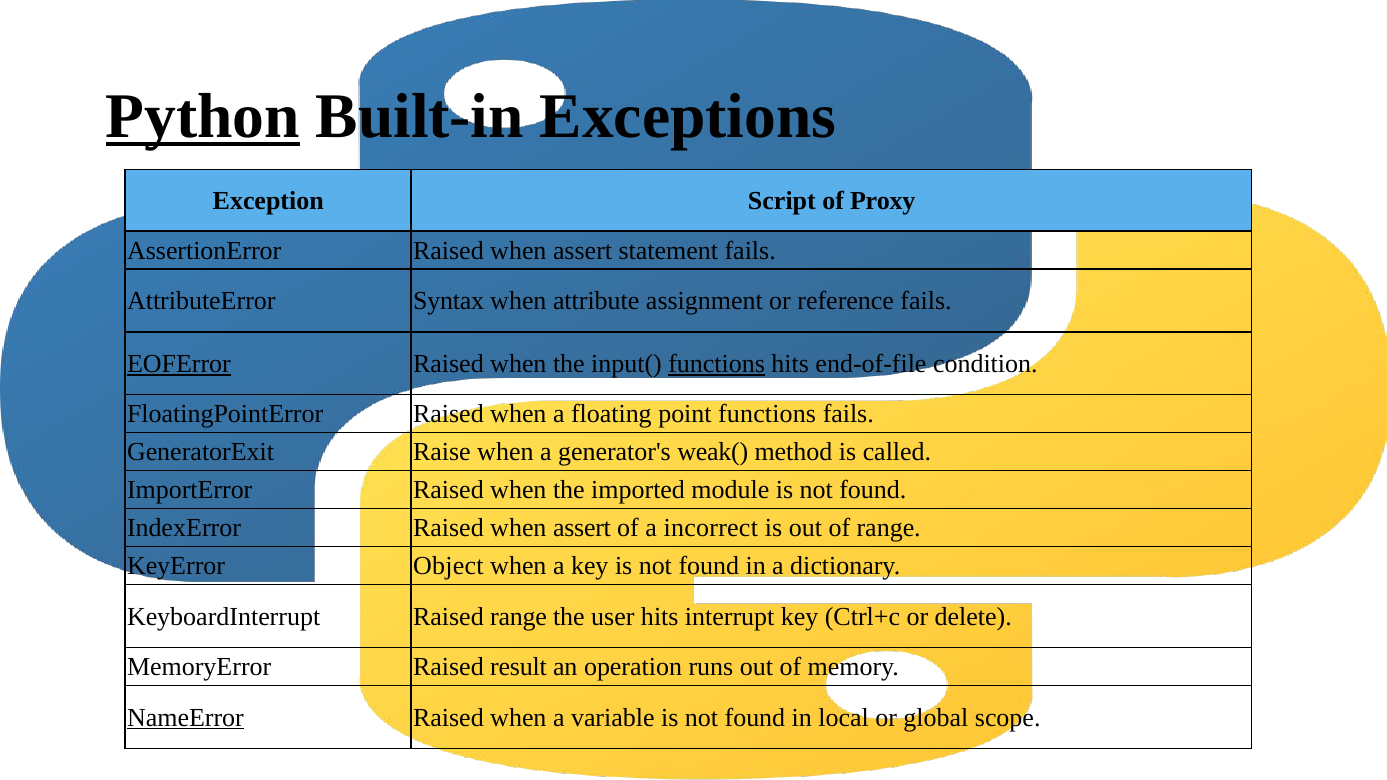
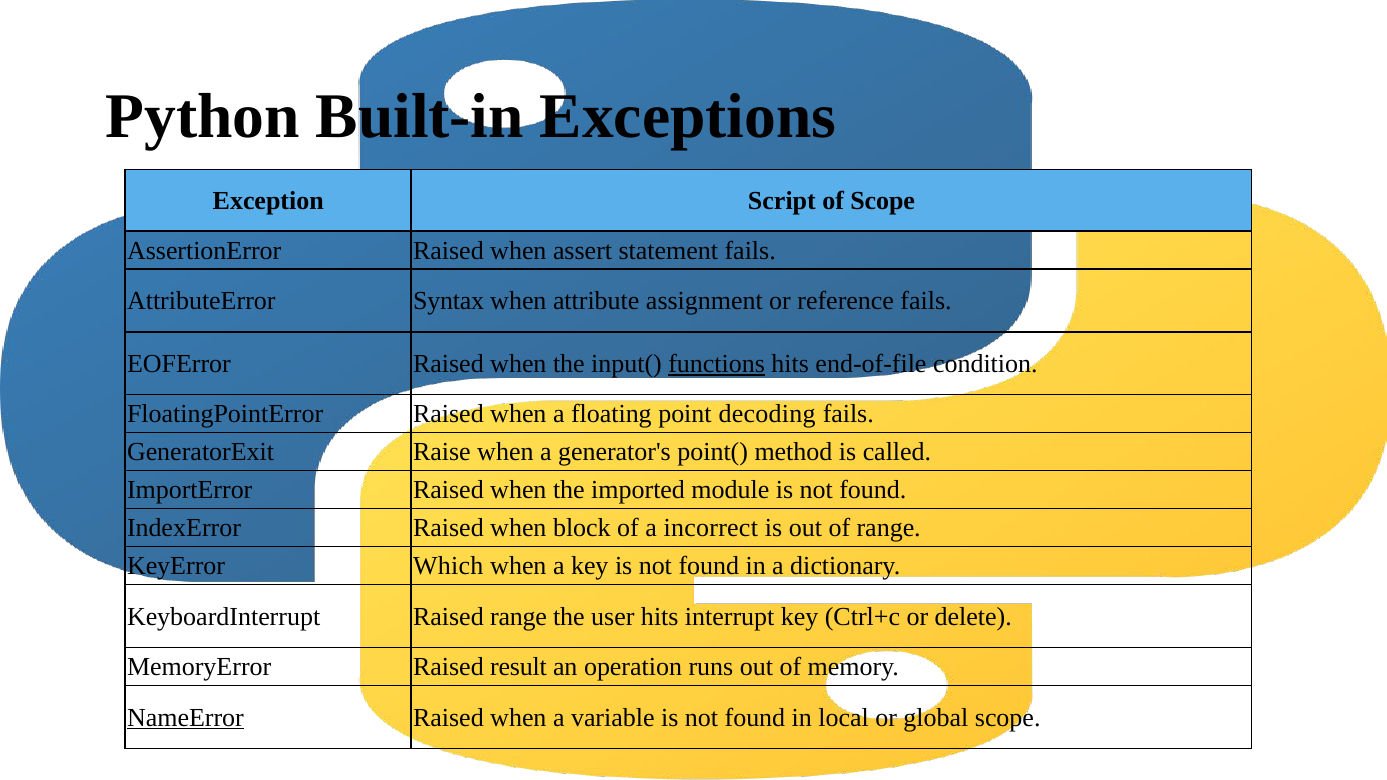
Python underline: present -> none
of Proxy: Proxy -> Scope
EOFError underline: present -> none
point functions: functions -> decoding
weak(: weak( -> point(
IndexError Raised when assert: assert -> block
Object: Object -> Which
